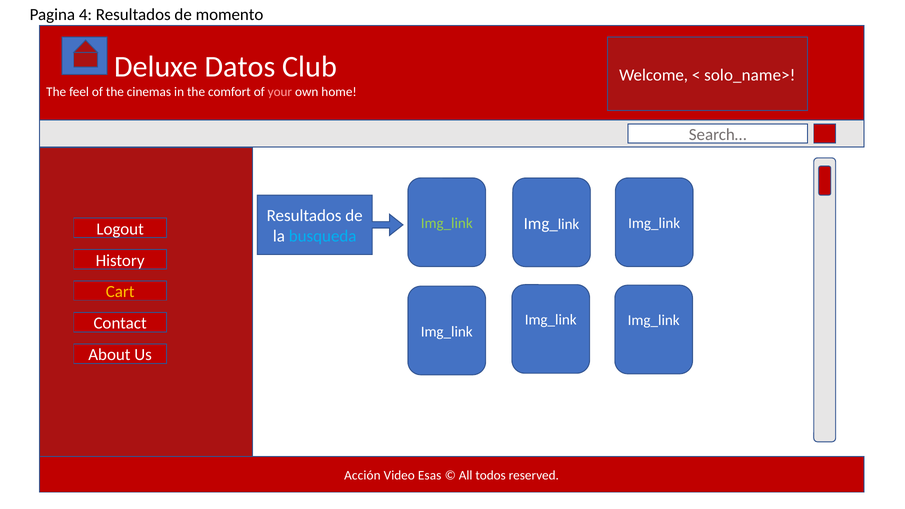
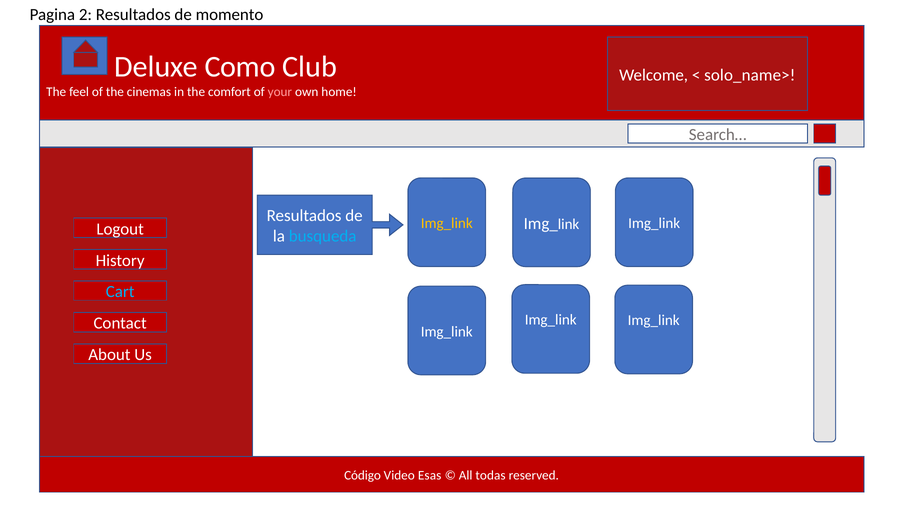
4: 4 -> 2
Datos: Datos -> Como
Img_link at (447, 223) colour: light green -> yellow
Cart colour: yellow -> light blue
Acción: Acción -> Código
todos: todos -> todas
